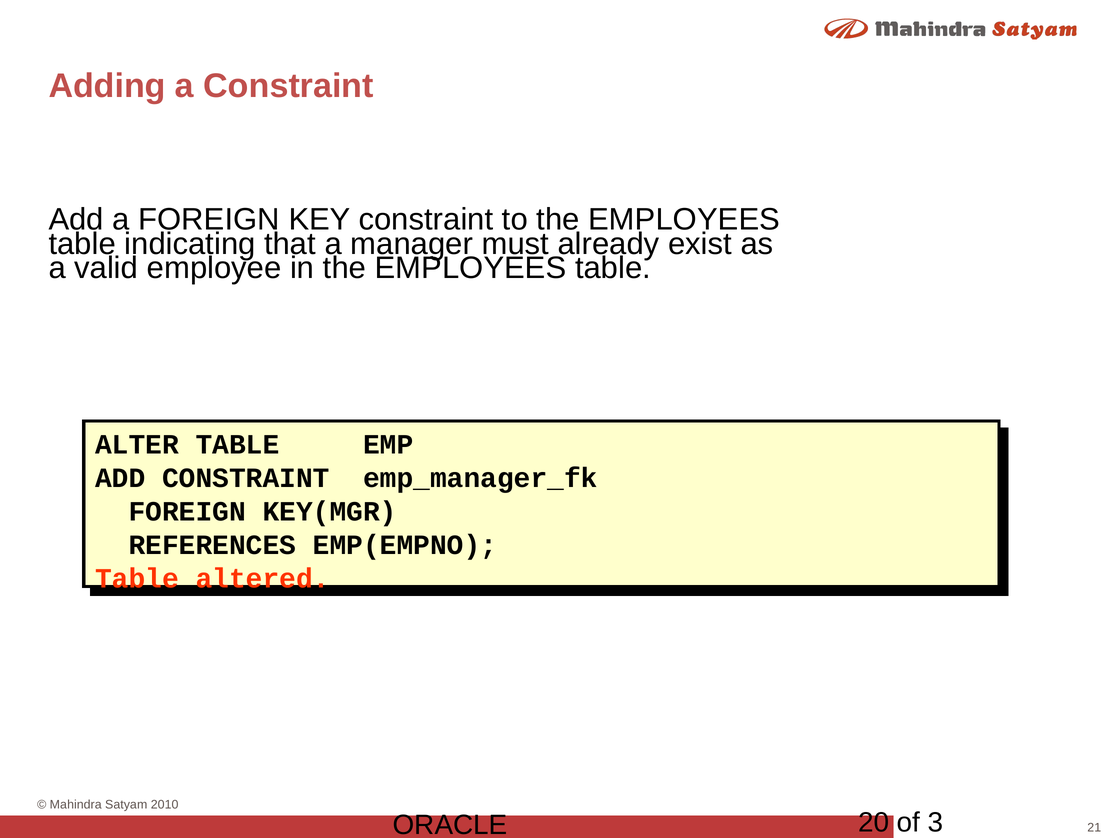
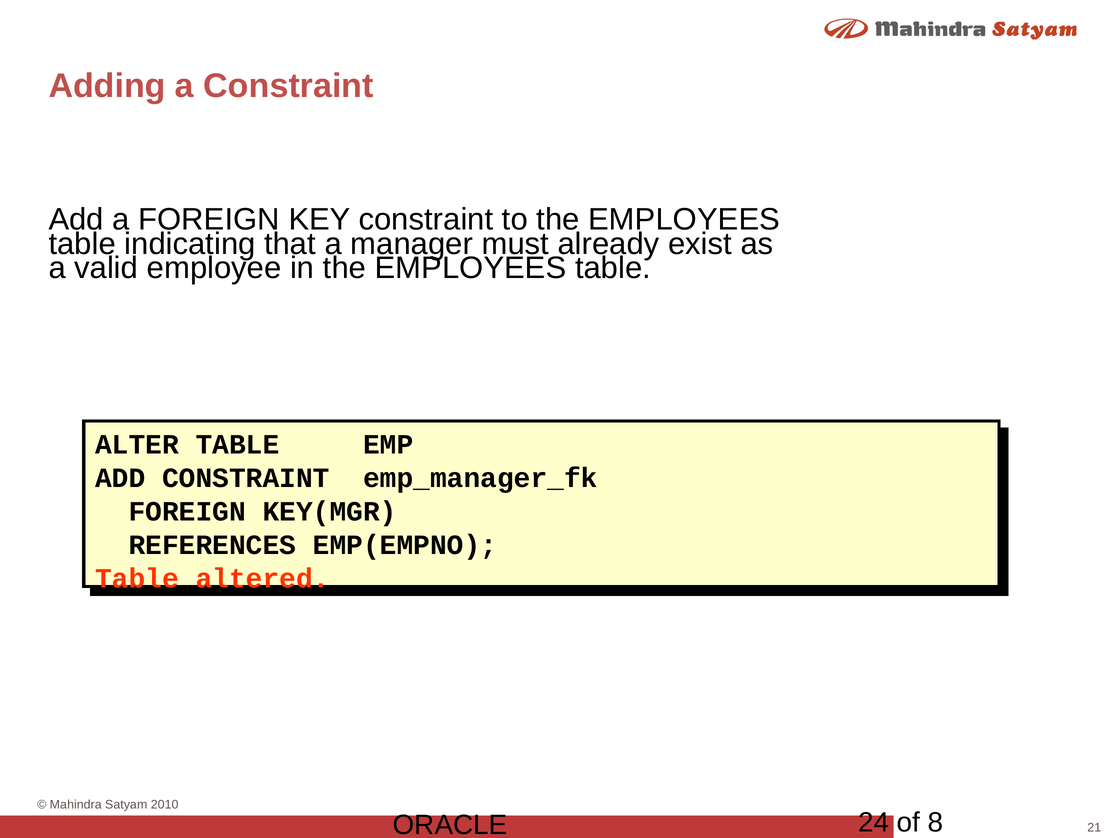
20: 20 -> 24
3: 3 -> 8
